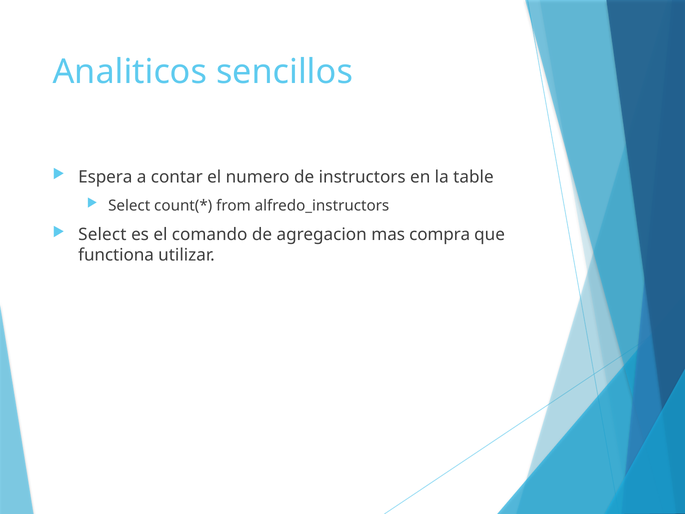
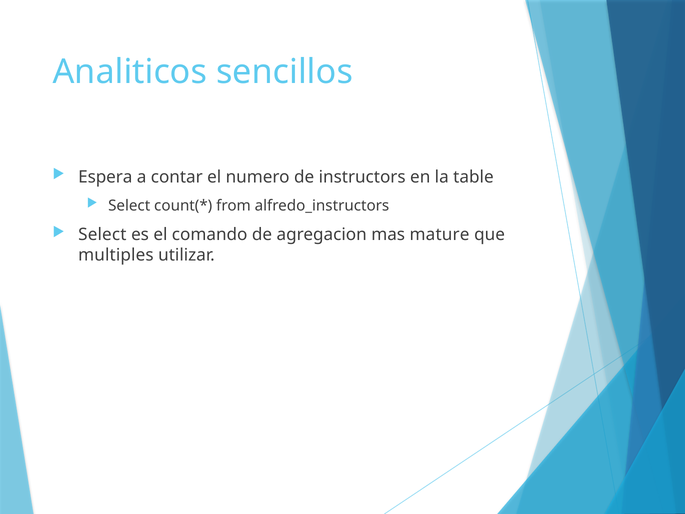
compra: compra -> mature
functiona: functiona -> multiples
